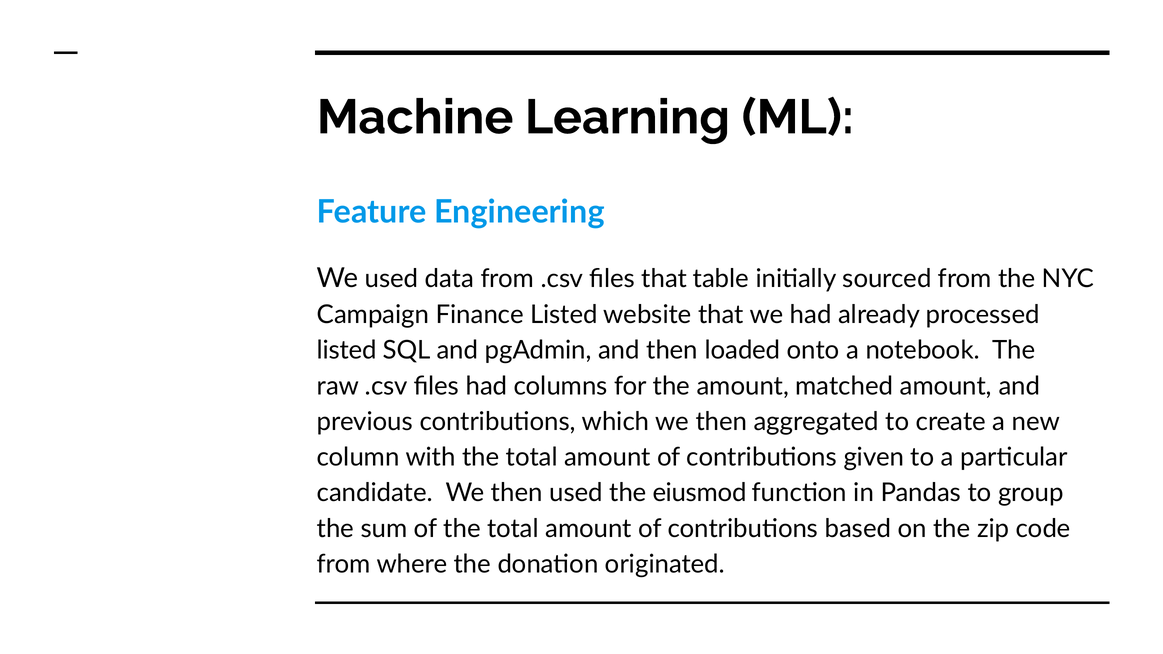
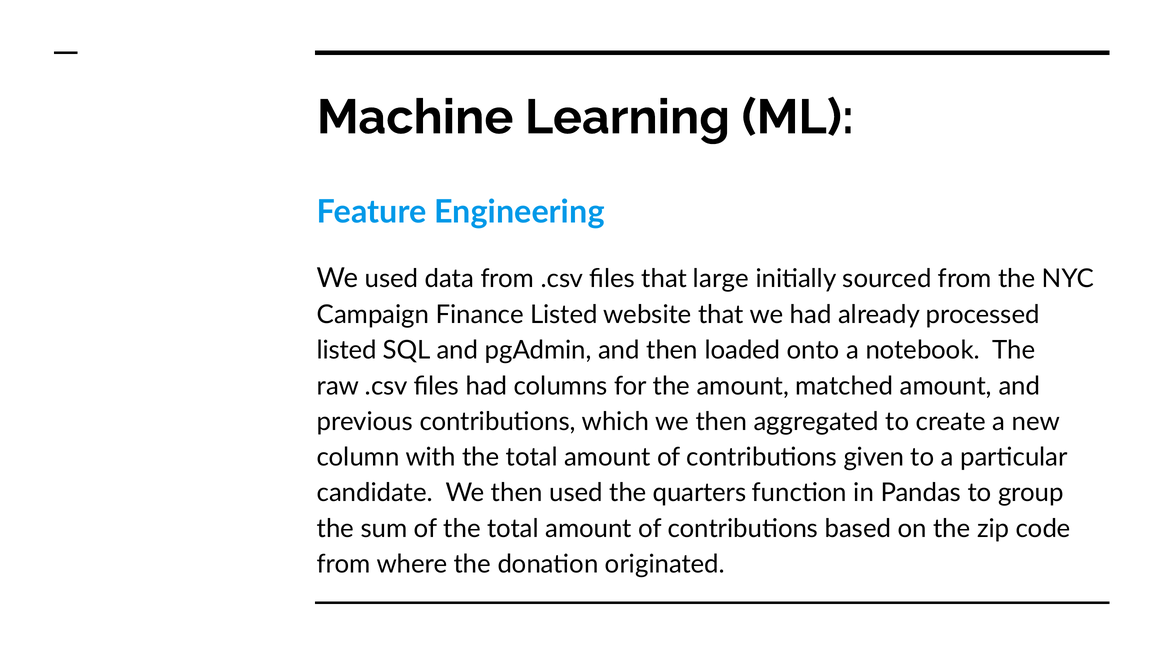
table: table -> large
eiusmod: eiusmod -> quarters
